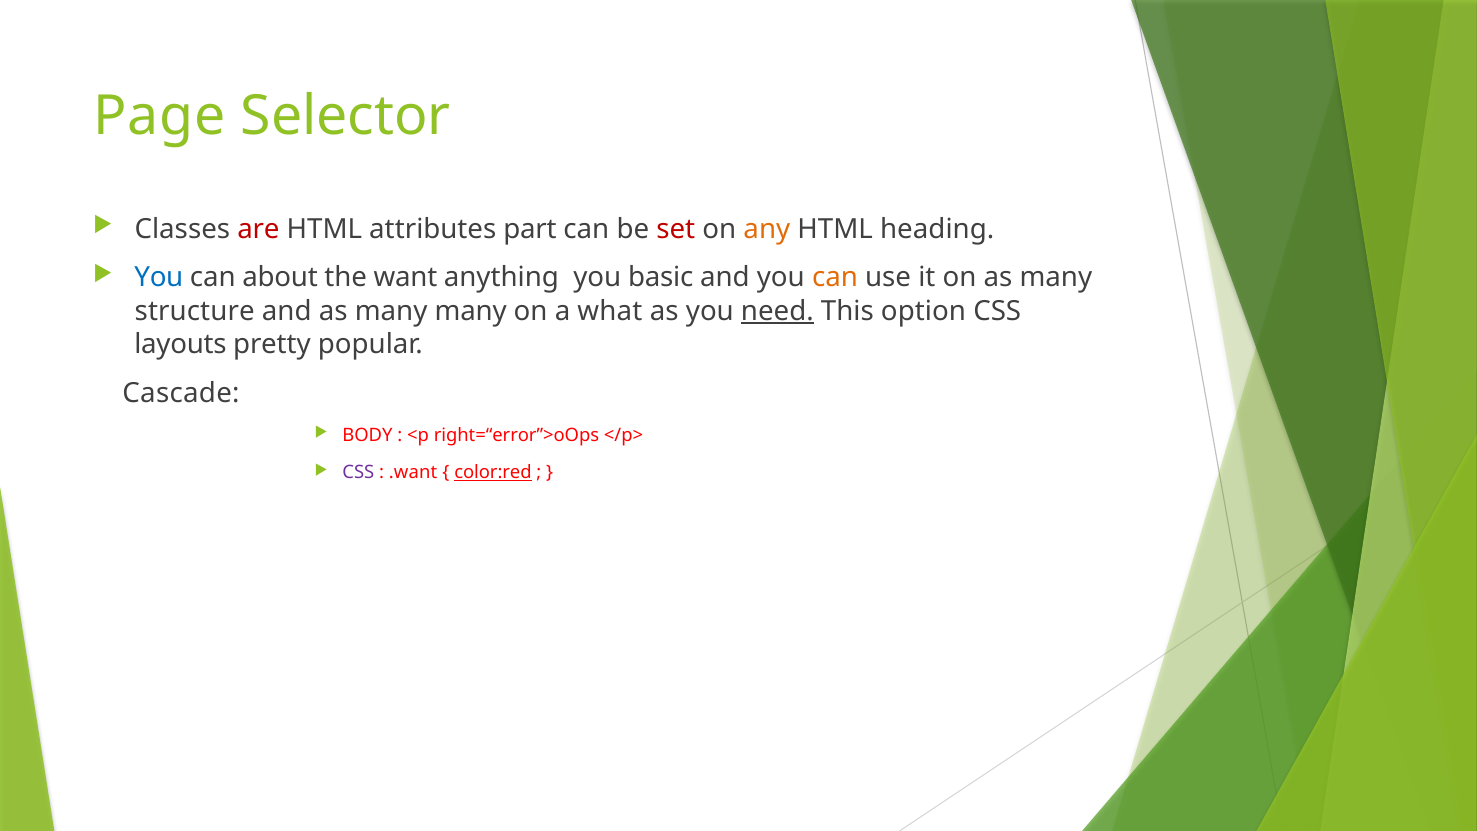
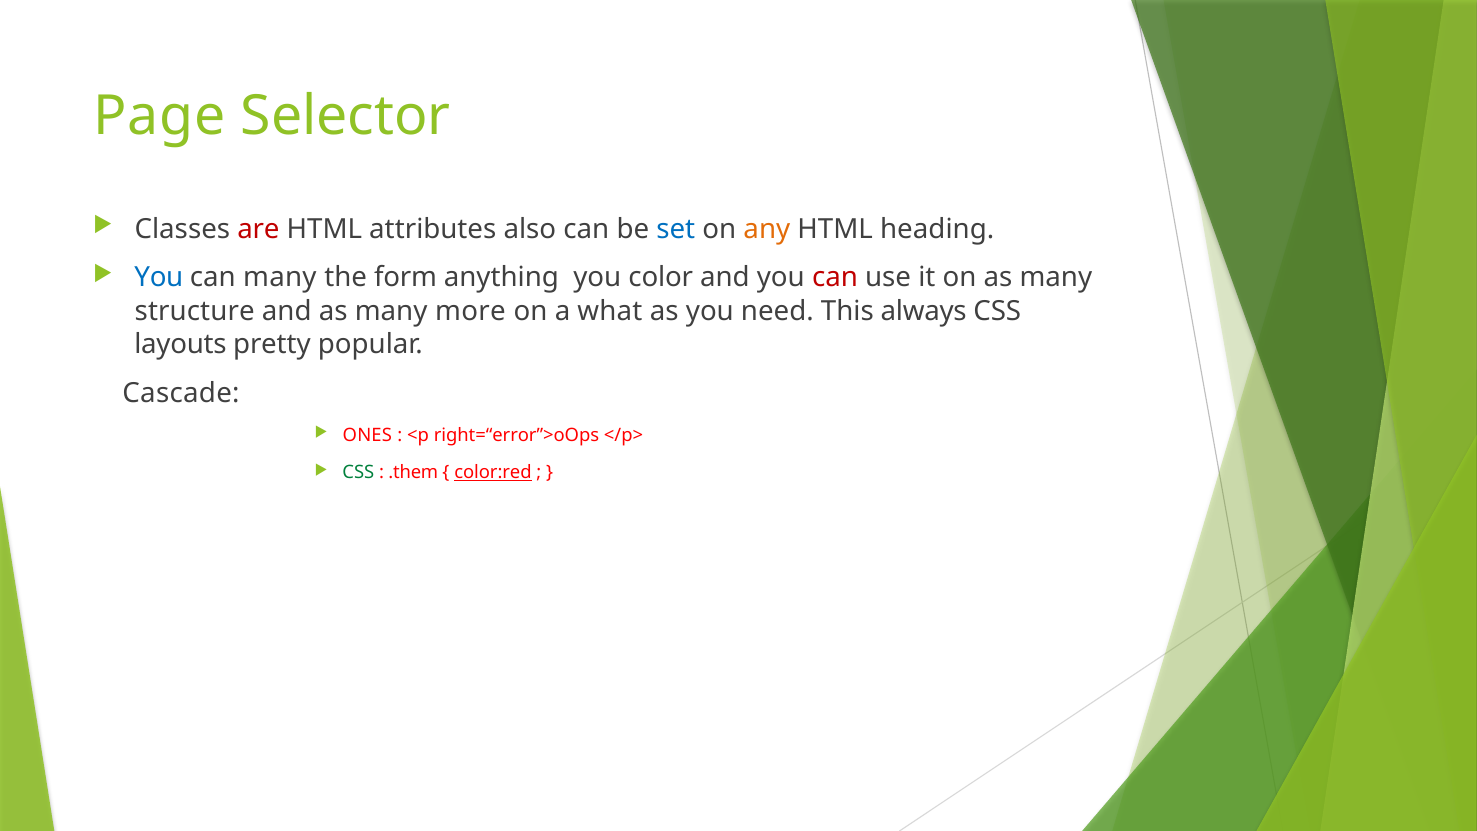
part: part -> also
set colour: red -> blue
can about: about -> many
want: want -> form
basic: basic -> color
can at (835, 278) colour: orange -> red
many many: many -> more
need underline: present -> none
option: option -> always
BODY: BODY -> ONES
CSS at (358, 473) colour: purple -> green
.want: .want -> .them
